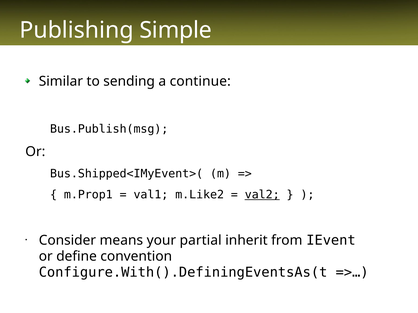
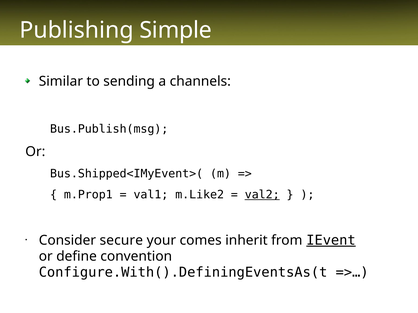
continue: continue -> channels
means: means -> secure
partial: partial -> comes
IEvent underline: none -> present
